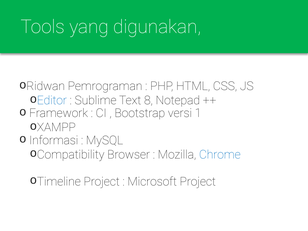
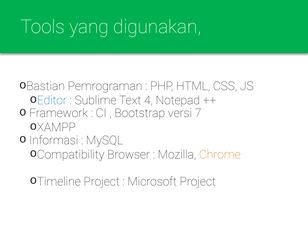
Ridwan: Ridwan -> Bastian
8: 8 -> 4
1: 1 -> 7
Chrome colour: blue -> orange
